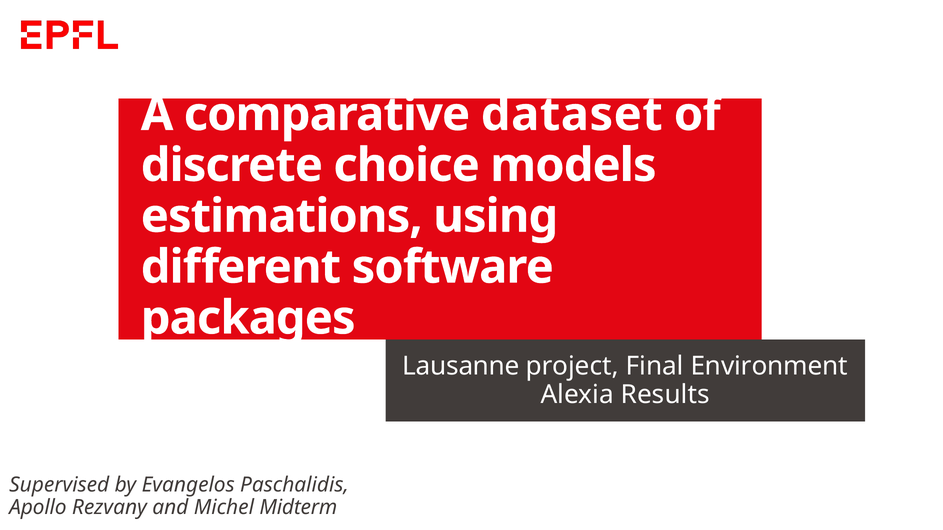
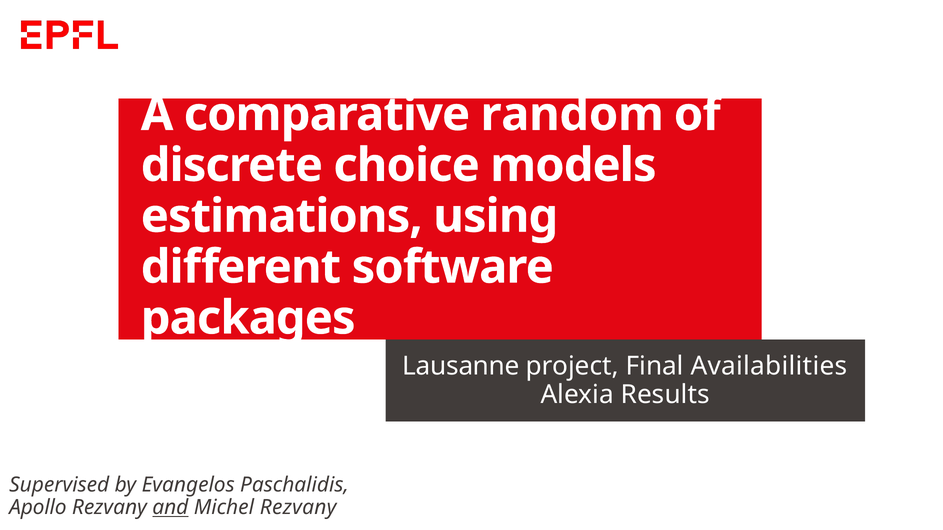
dataset: dataset -> random
Environment: Environment -> Availabilities
and underline: none -> present
Michel Midterm: Midterm -> Rezvany
